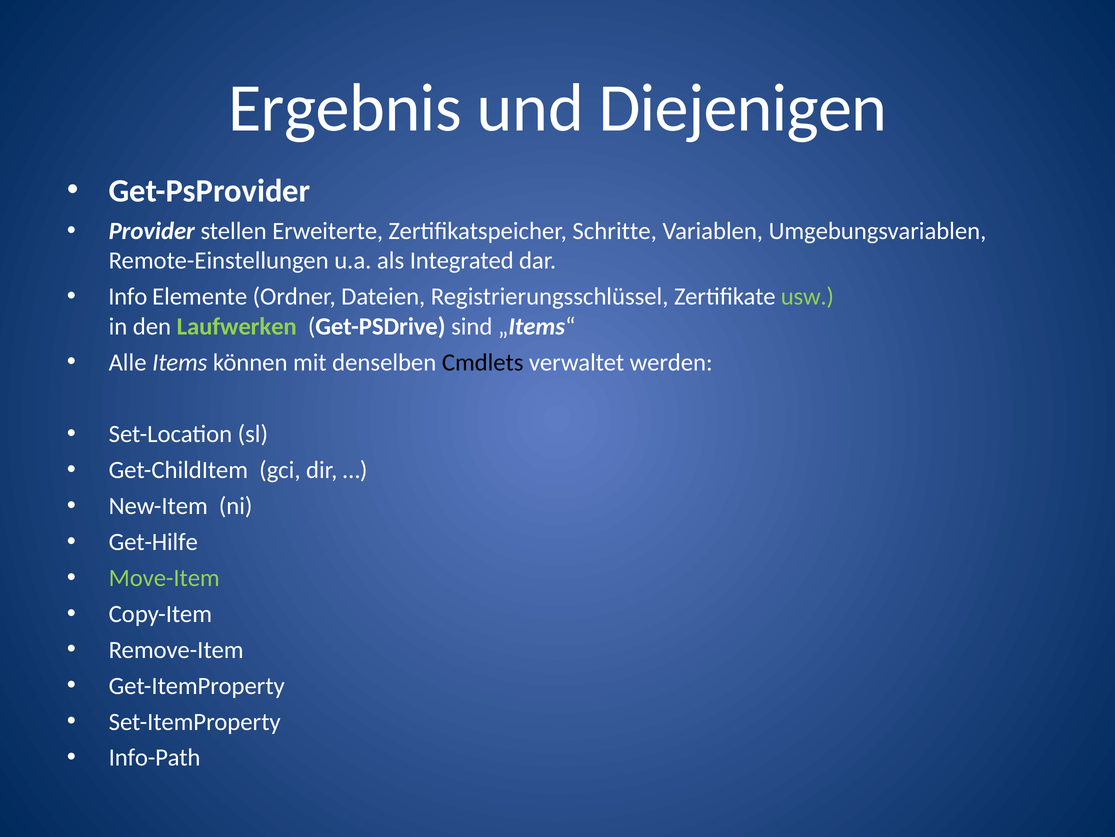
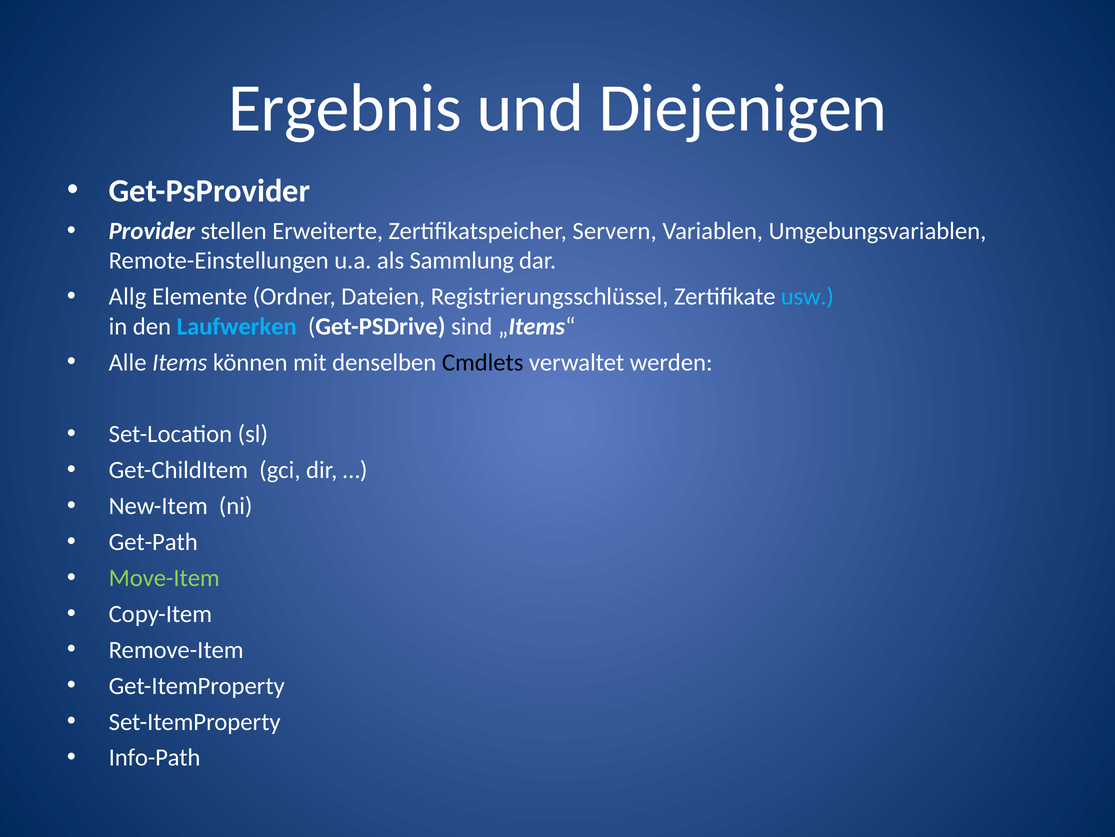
Schritte: Schritte -> Servern
Integrated: Integrated -> Sammlung
Info: Info -> Allg
usw colour: light green -> light blue
Laufwerken colour: light green -> light blue
Get-Hilfe: Get-Hilfe -> Get-Path
